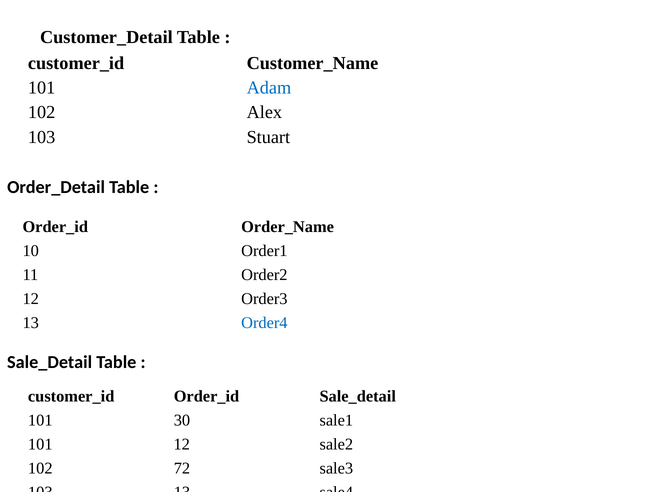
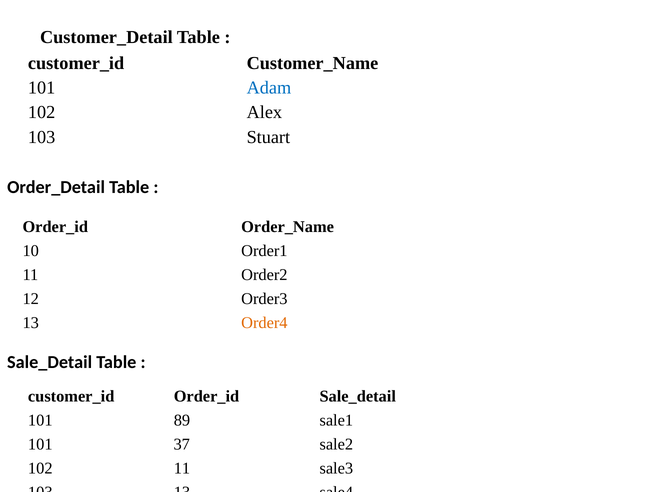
Order4 colour: blue -> orange
30: 30 -> 89
101 12: 12 -> 37
102 72: 72 -> 11
